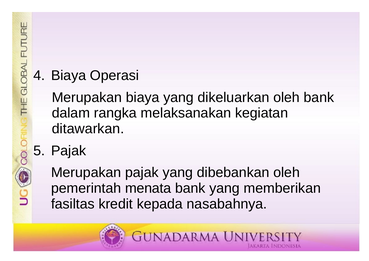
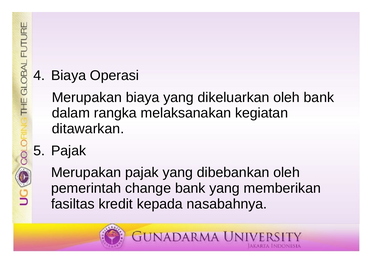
menata: menata -> change
